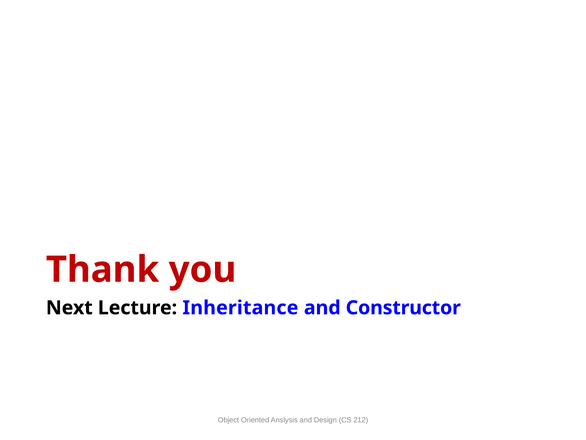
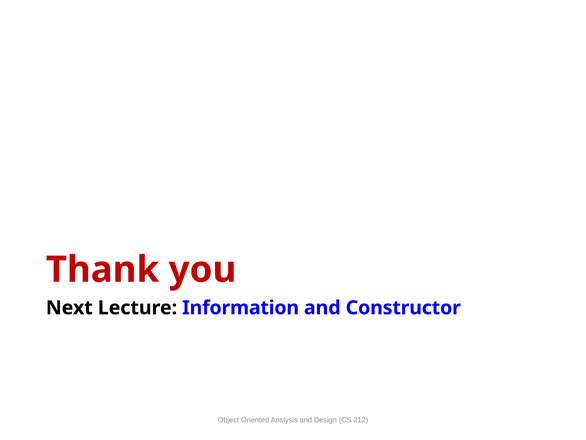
Inheritance: Inheritance -> Information
